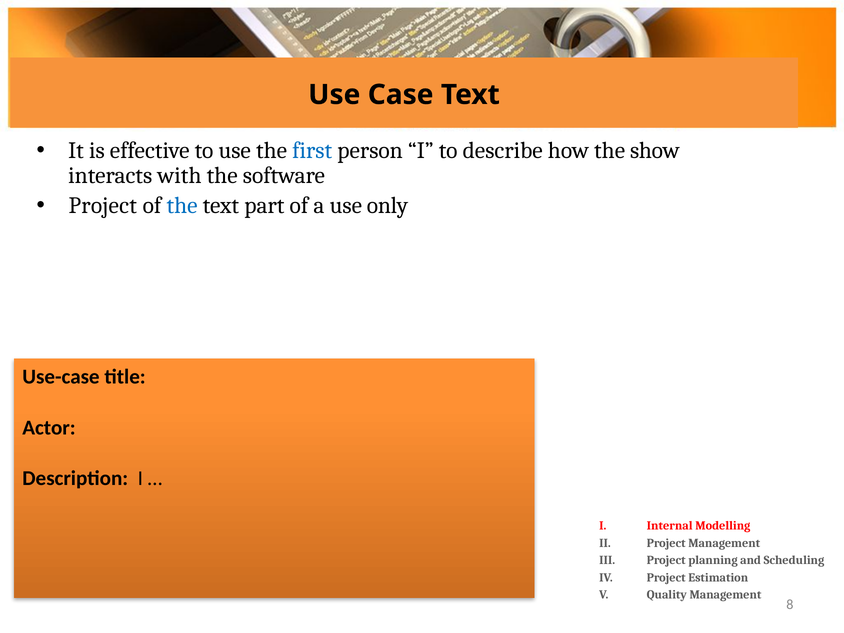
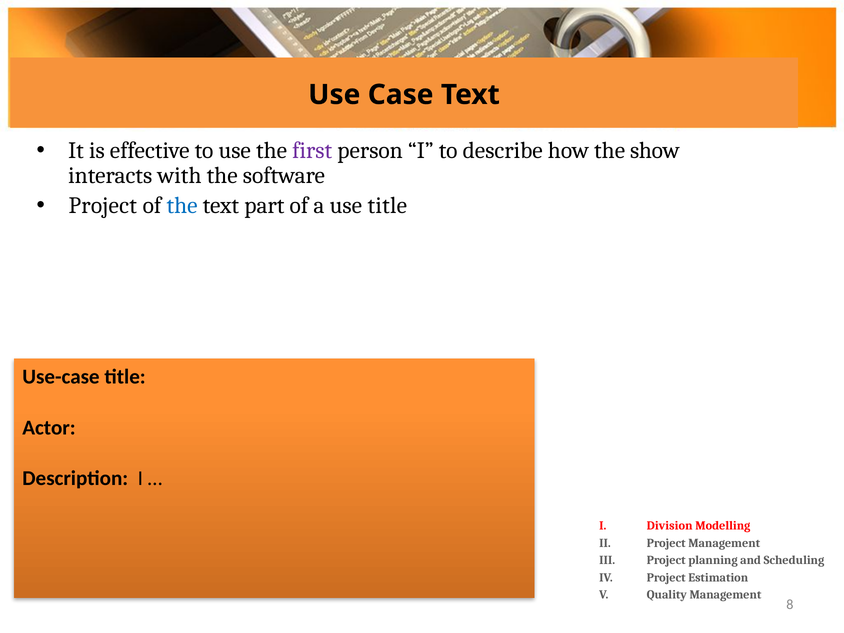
first colour: blue -> purple
use only: only -> title
Internal: Internal -> Division
